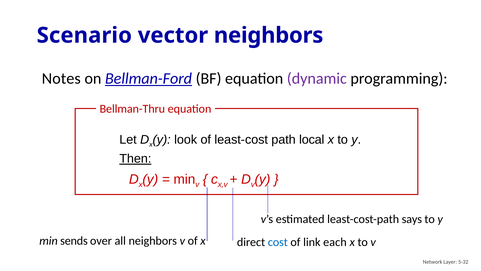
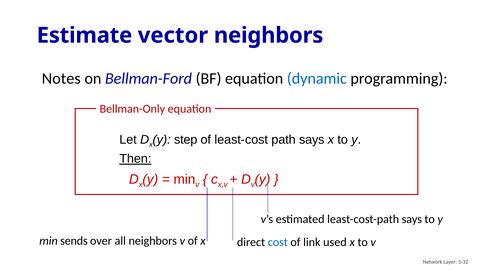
Scenario: Scenario -> Estimate
Bellman-Ford underline: present -> none
dynamic colour: purple -> blue
Bellman-Thru: Bellman-Thru -> Bellman-Only
look: look -> step
path local: local -> says
each: each -> used
